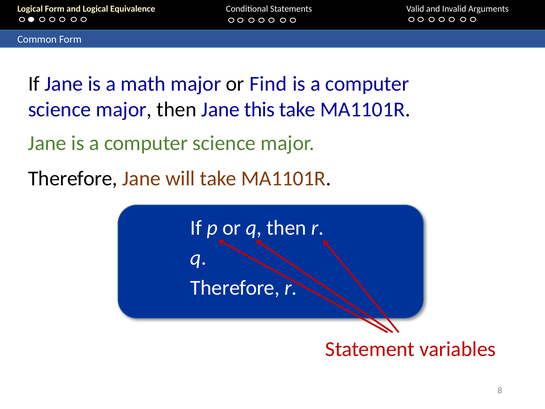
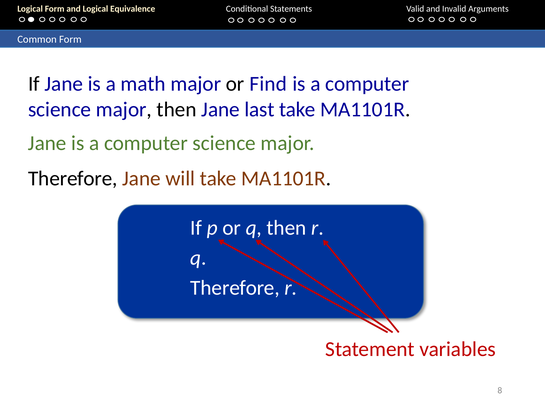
this: this -> last
